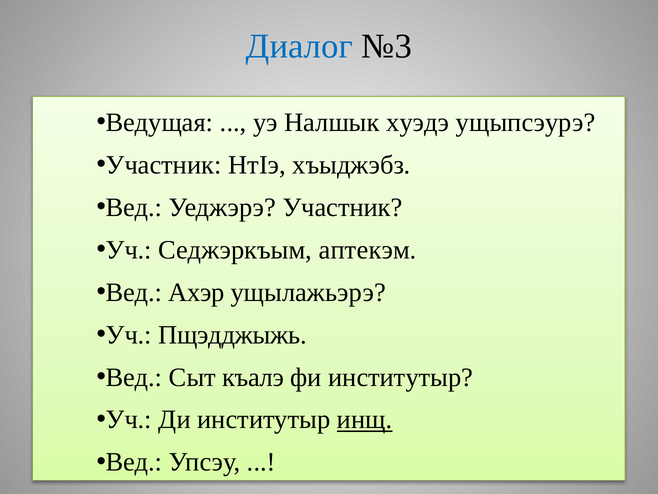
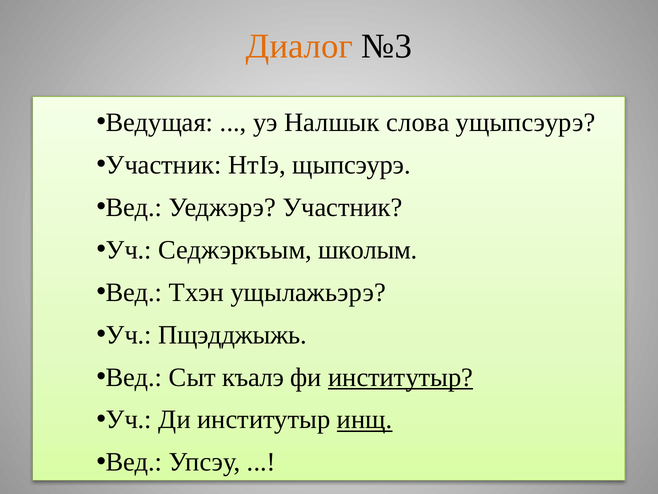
Диалог colour: blue -> orange
хуэдэ: хуэдэ -> слова
хъыджэбз: хъыджэбз -> щыпсэурэ
аптекэм: аптекэм -> школым
Ахэр: Ахэр -> Тхэн
институтыр at (401, 377) underline: none -> present
